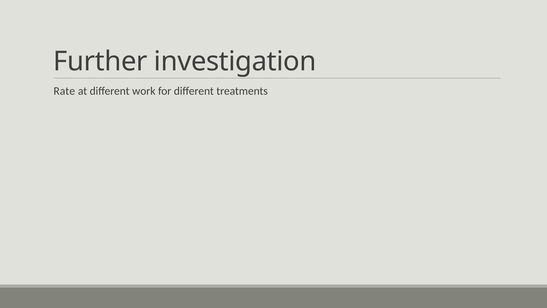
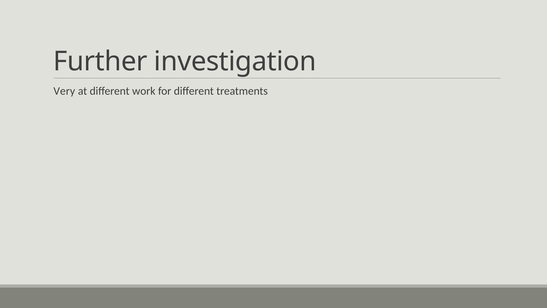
Rate: Rate -> Very
